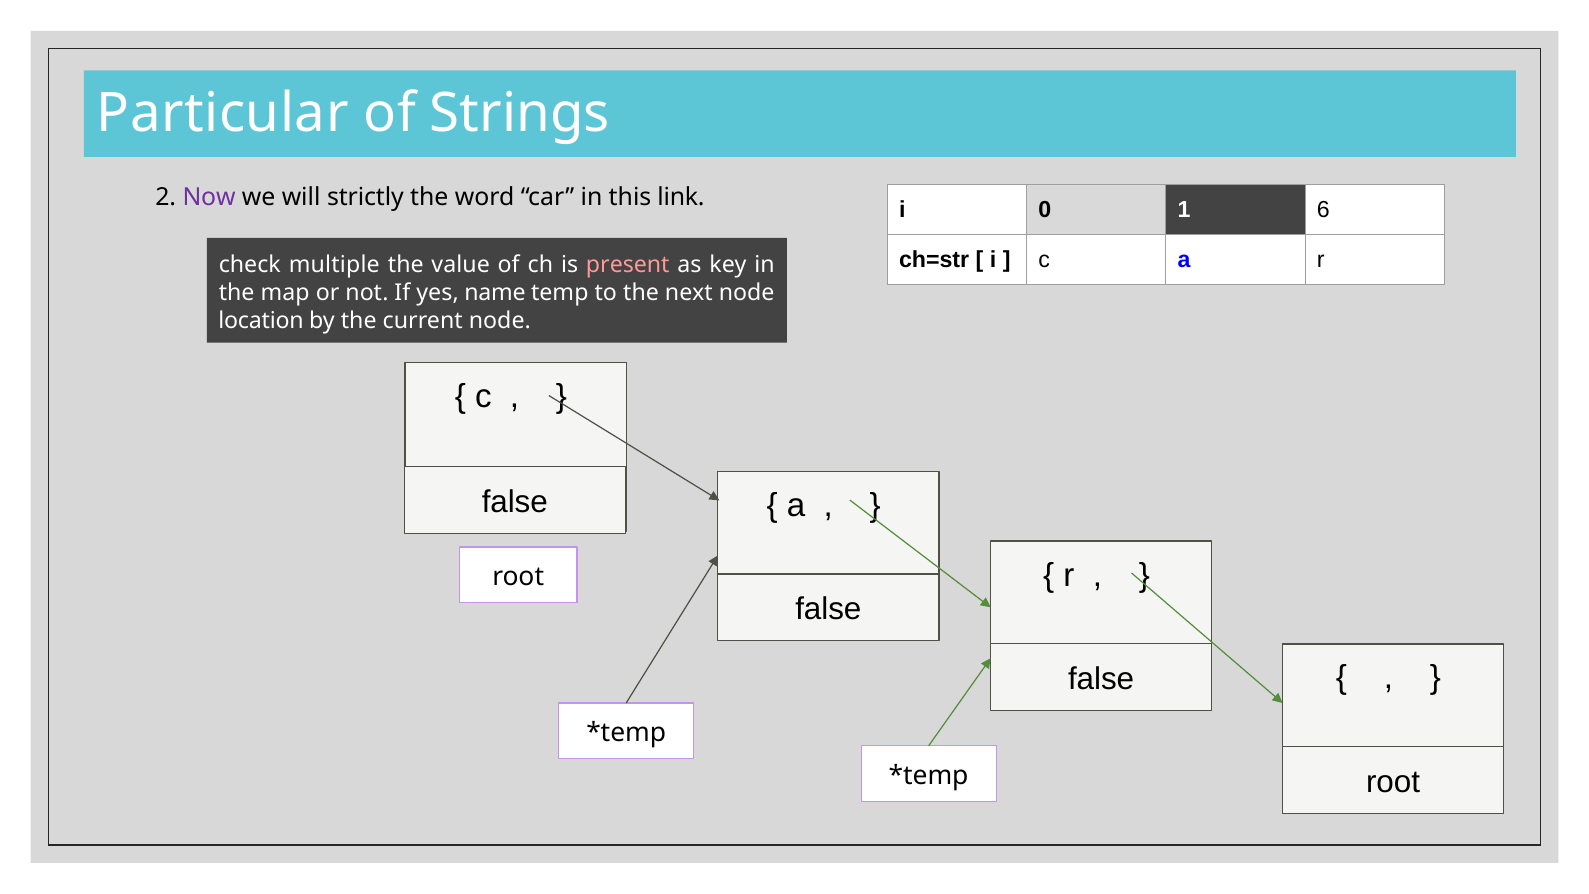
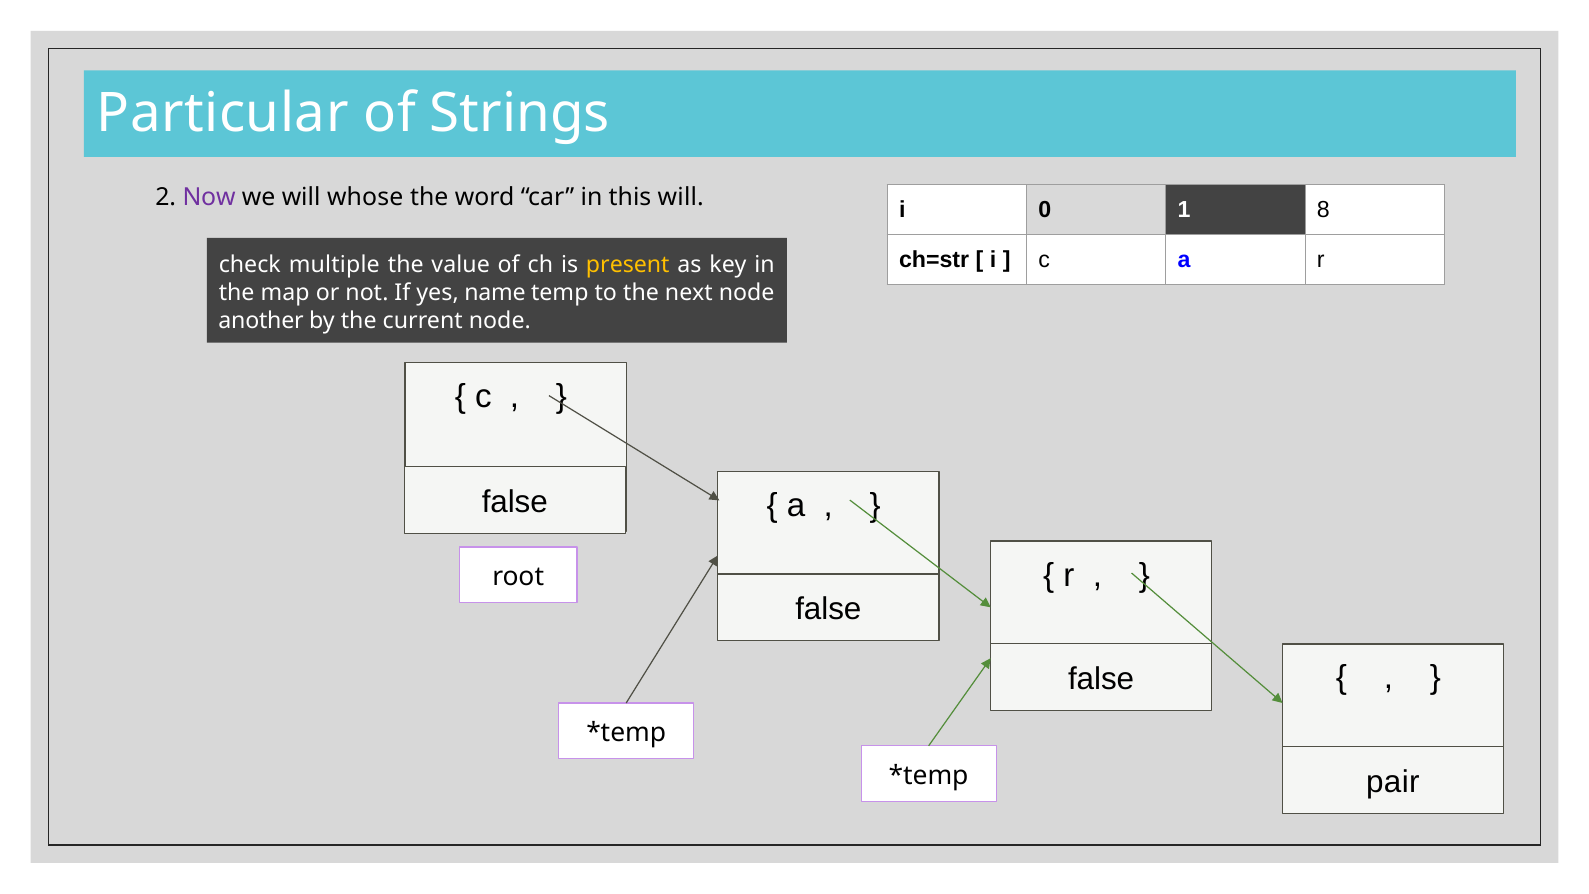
strictly: strictly -> whose
this link: link -> will
6: 6 -> 8
present colour: pink -> yellow
location: location -> another
root at (1393, 782): root -> pair
